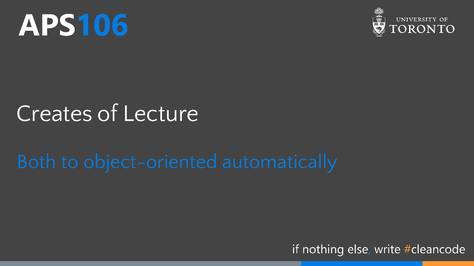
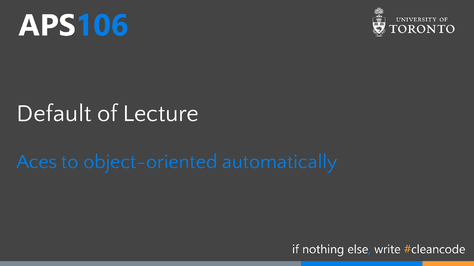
Creates: Creates -> Default
Both: Both -> Aces
